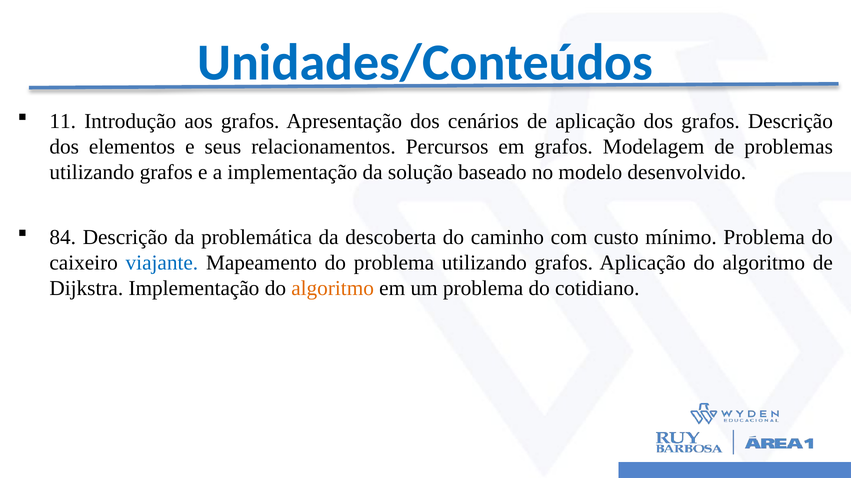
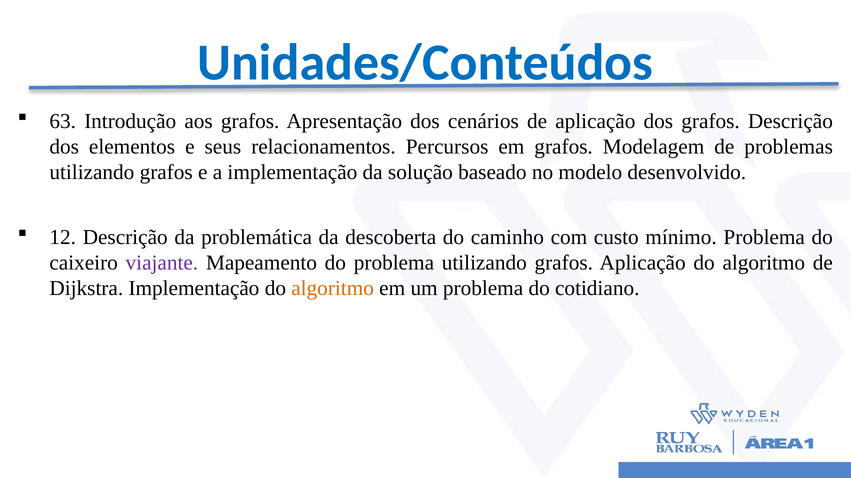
11: 11 -> 63
84: 84 -> 12
viajante colour: blue -> purple
